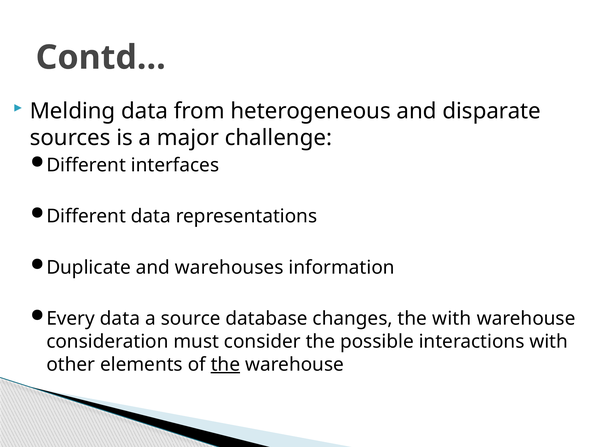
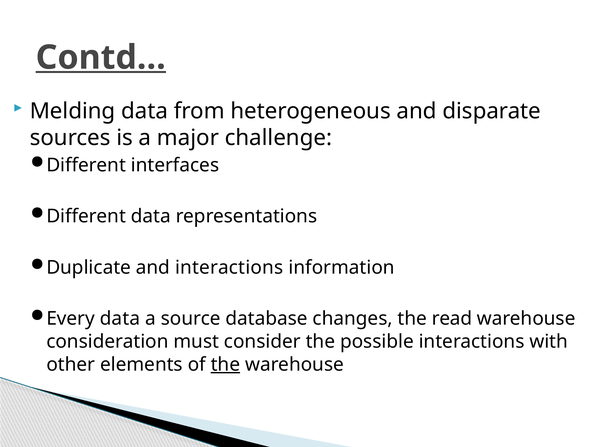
Contd… underline: none -> present
and warehouses: warehouses -> interactions
the with: with -> read
